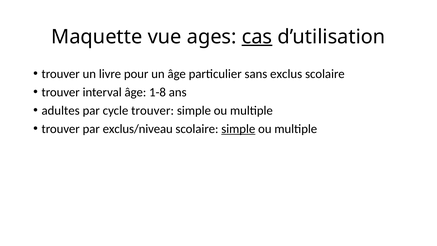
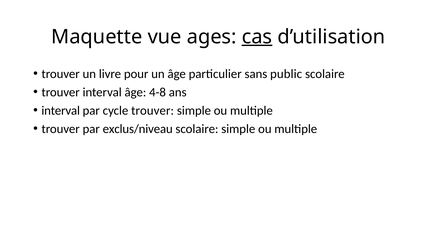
exclus: exclus -> public
1-8: 1-8 -> 4-8
adultes at (61, 111): adultes -> interval
simple at (238, 129) underline: present -> none
